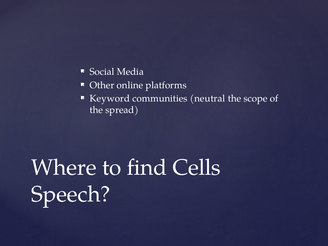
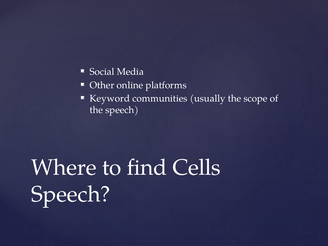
neutral: neutral -> usually
the spread: spread -> speech
